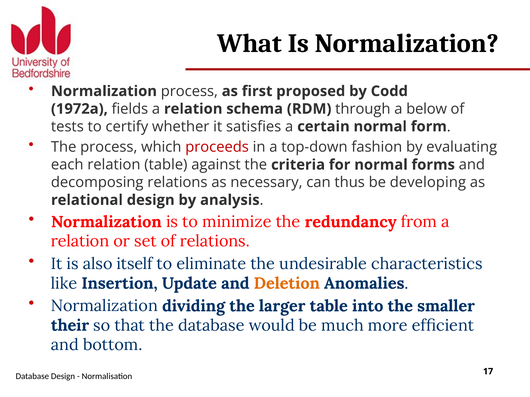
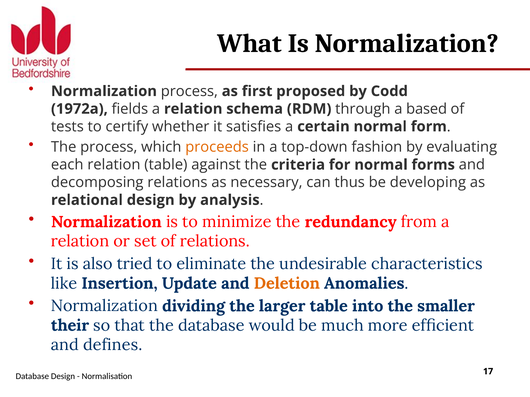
below: below -> based
proceeds colour: red -> orange
itself: itself -> tried
bottom: bottom -> defines
